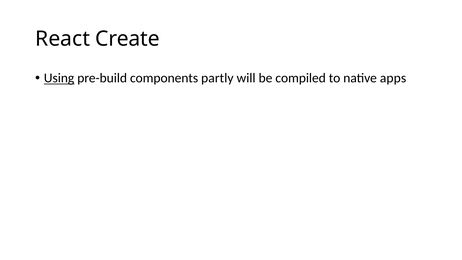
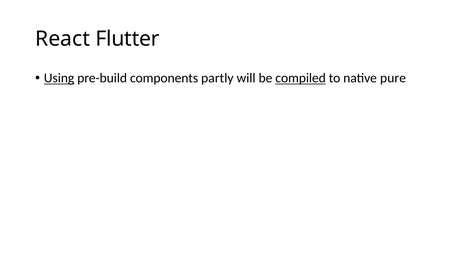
Create: Create -> Flutter
compiled underline: none -> present
apps: apps -> pure
